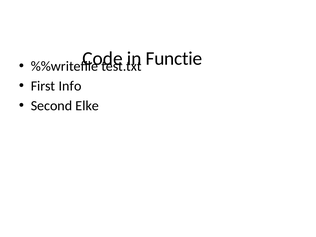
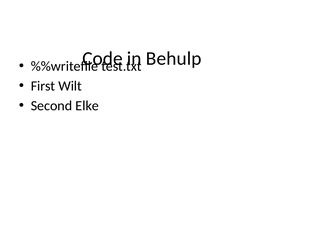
Functie: Functie -> Behulp
Info: Info -> Wilt
